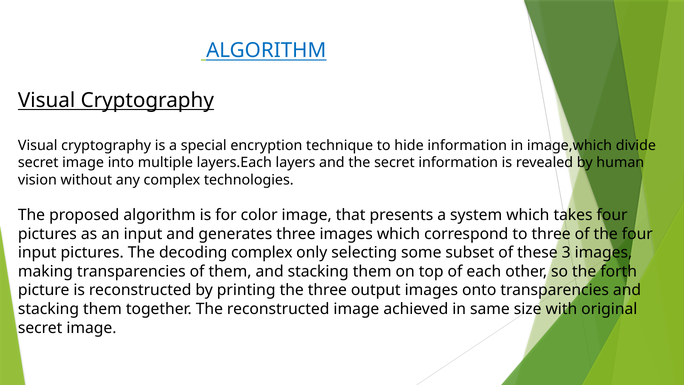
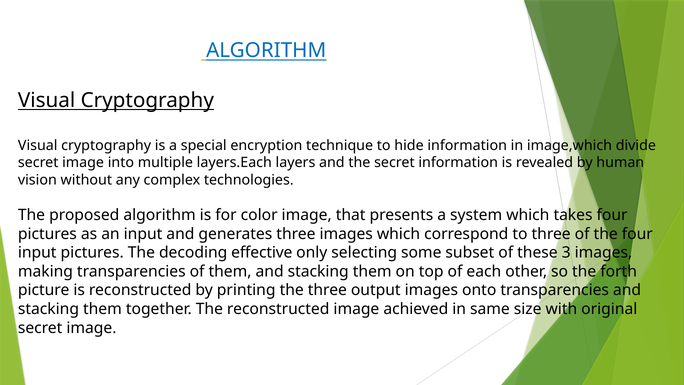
decoding complex: complex -> effective
